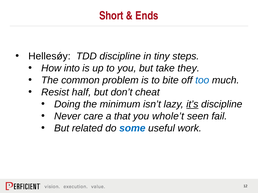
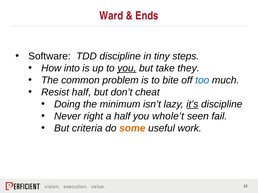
Short: Short -> Ward
Hellesǿy: Hellesǿy -> Software
you at (127, 68) underline: none -> present
care: care -> right
a that: that -> half
related: related -> criteria
some colour: blue -> orange
